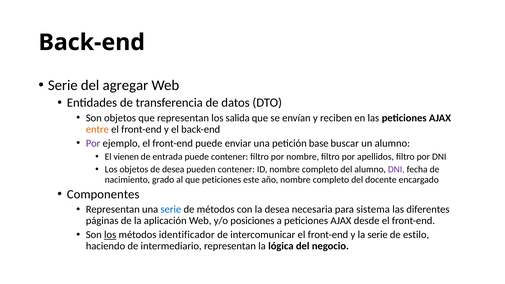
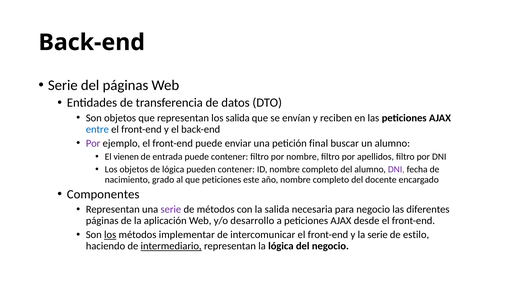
del agregar: agregar -> páginas
entre colour: orange -> blue
base: base -> final
de desea: desea -> lógica
serie at (171, 209) colour: blue -> purple
la desea: desea -> salida
para sistema: sistema -> negocio
posiciones: posiciones -> desarrollo
identificador: identificador -> implementar
intermediario underline: none -> present
